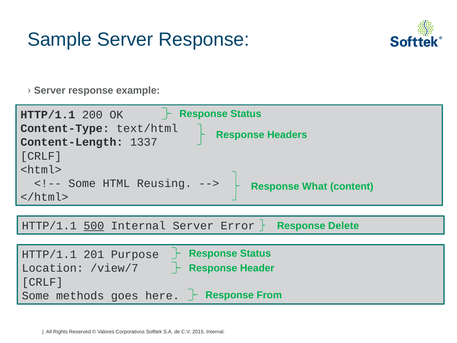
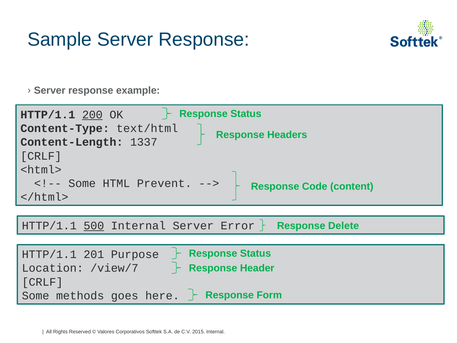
200 underline: none -> present
Reusing: Reusing -> Prevent
What: What -> Code
From: From -> Form
